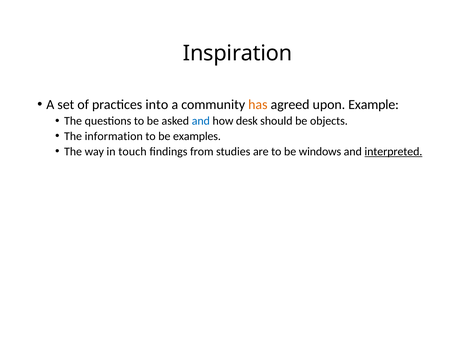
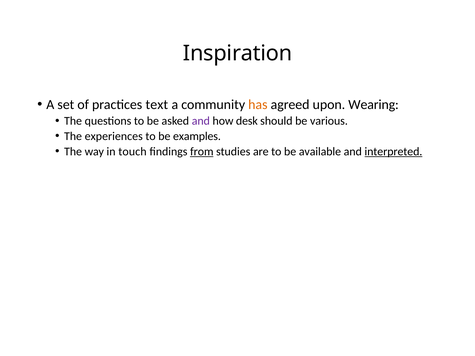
into: into -> text
Example: Example -> Wearing
and at (201, 121) colour: blue -> purple
objects: objects -> various
information: information -> experiences
from underline: none -> present
windows: windows -> available
